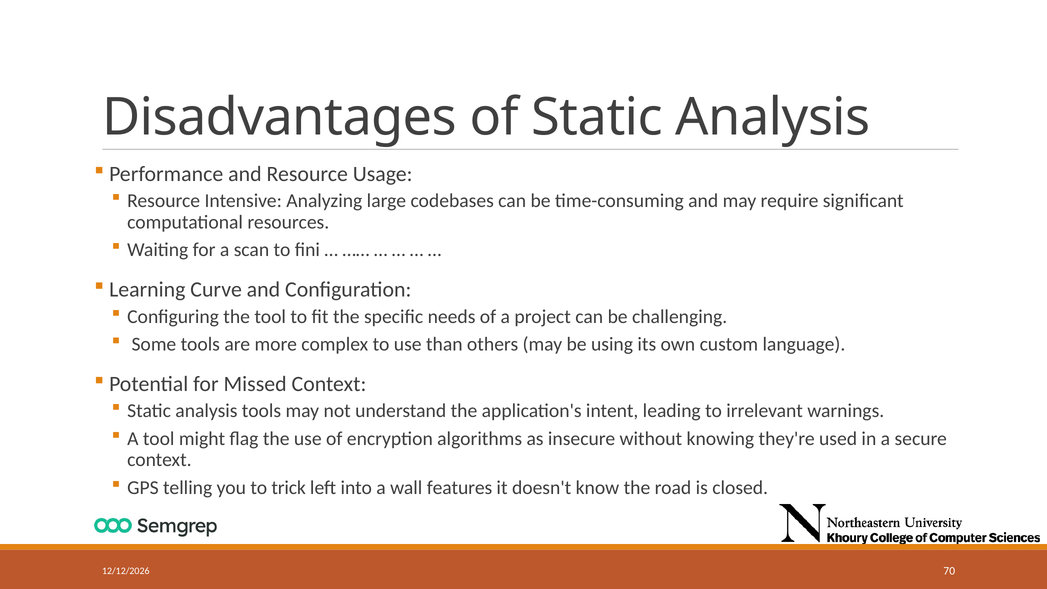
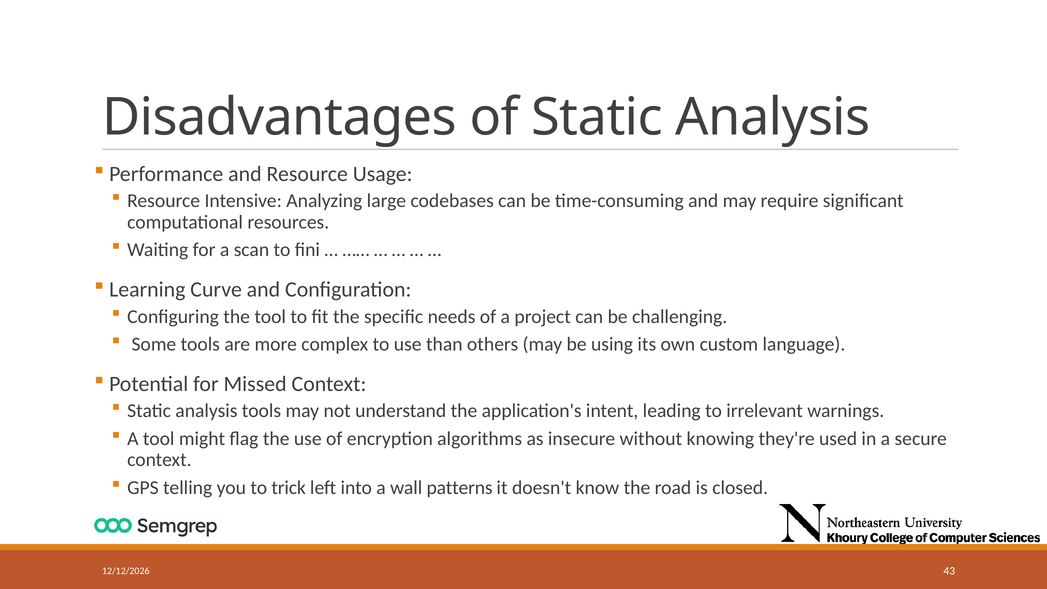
features: features -> patterns
70: 70 -> 43
